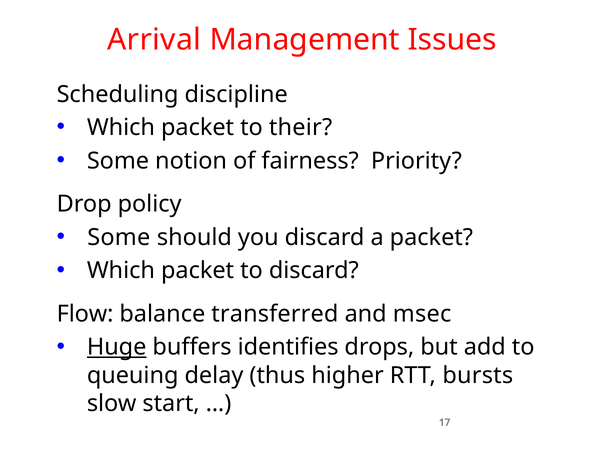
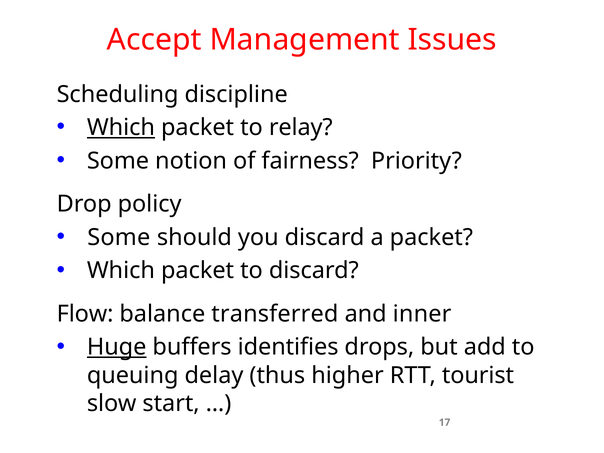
Arrival: Arrival -> Accept
Which at (121, 128) underline: none -> present
their: their -> relay
msec: msec -> inner
bursts: bursts -> tourist
